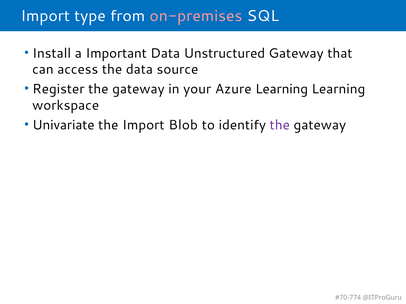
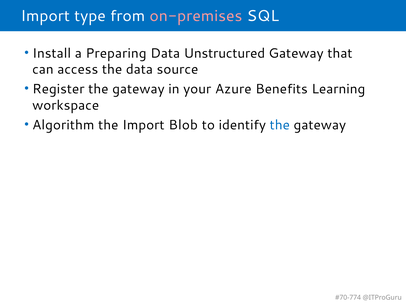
Important: Important -> Preparing
Azure Learning: Learning -> Benefits
Univariate: Univariate -> Algorithm
the at (280, 125) colour: purple -> blue
